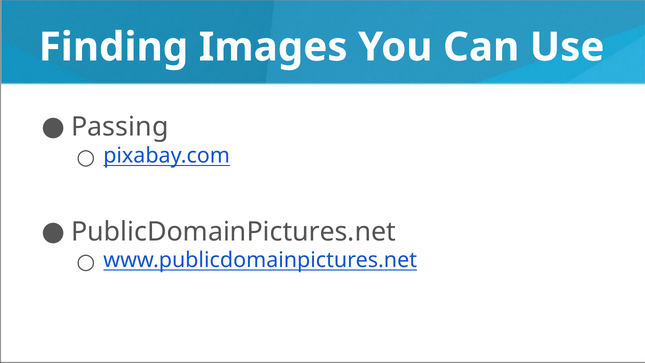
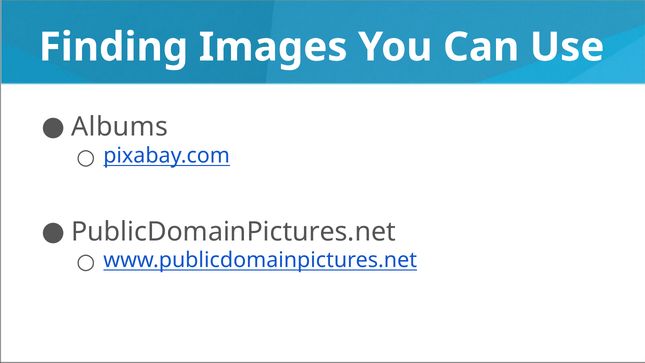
Passing: Passing -> Albums
